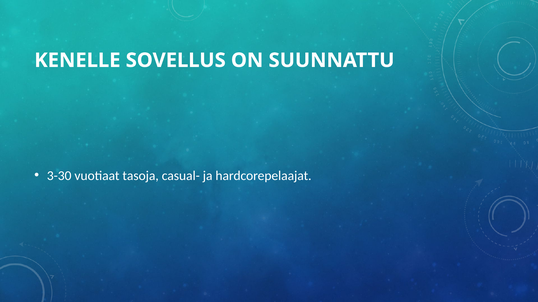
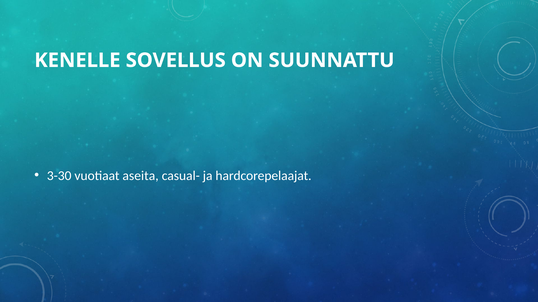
tasoja: tasoja -> aseita
